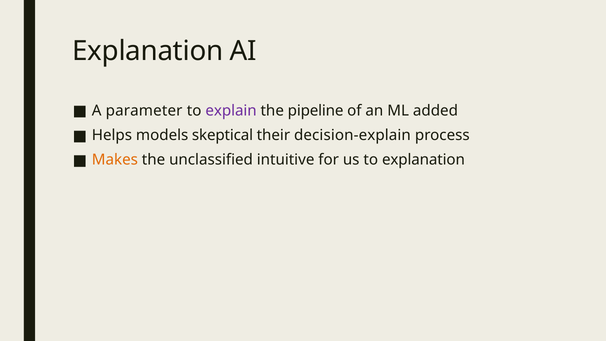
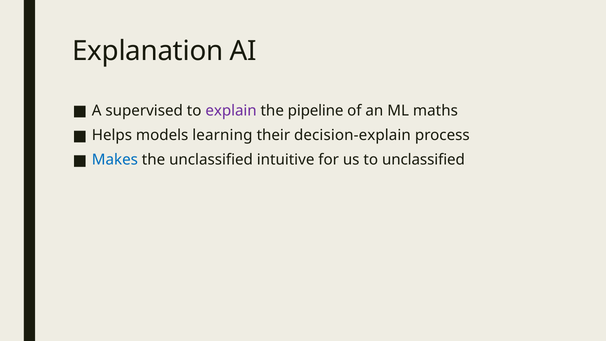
parameter: parameter -> supervised
added: added -> maths
skeptical: skeptical -> learning
Makes colour: orange -> blue
to explanation: explanation -> unclassified
